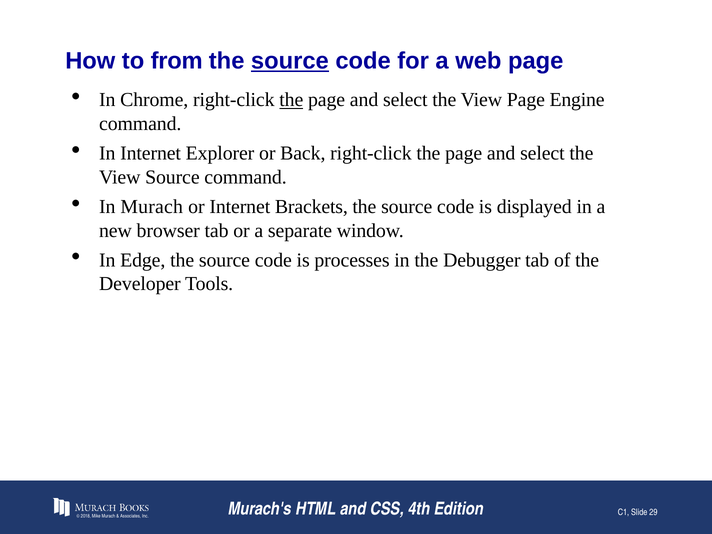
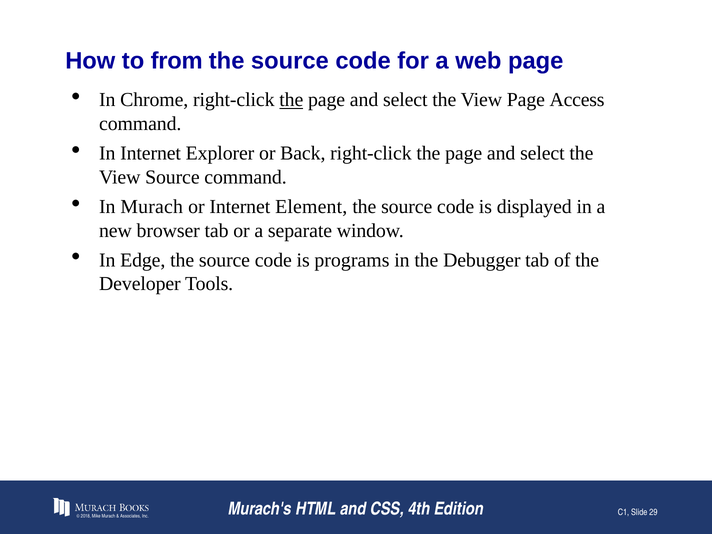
source at (290, 61) underline: present -> none
Engine: Engine -> Access
Brackets: Brackets -> Element
processes: processes -> programs
